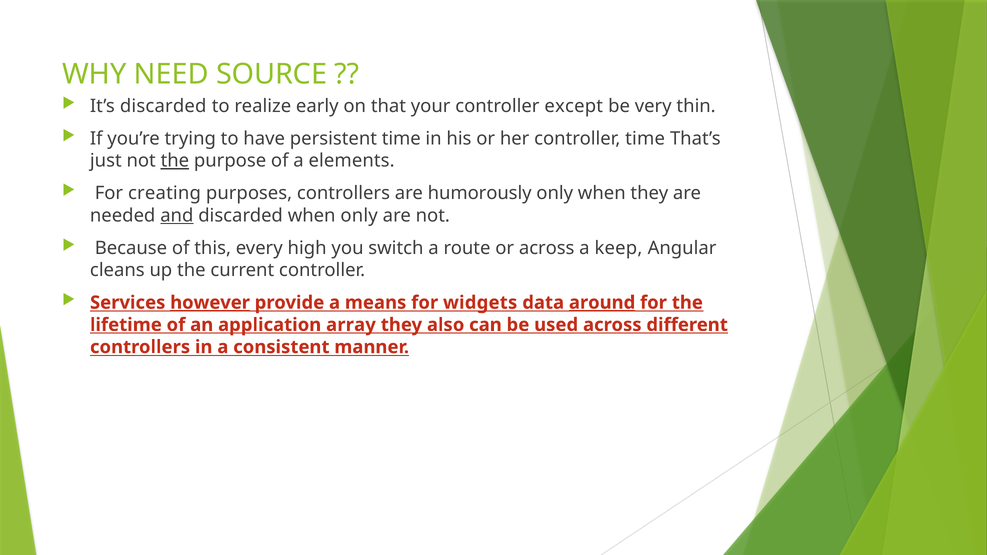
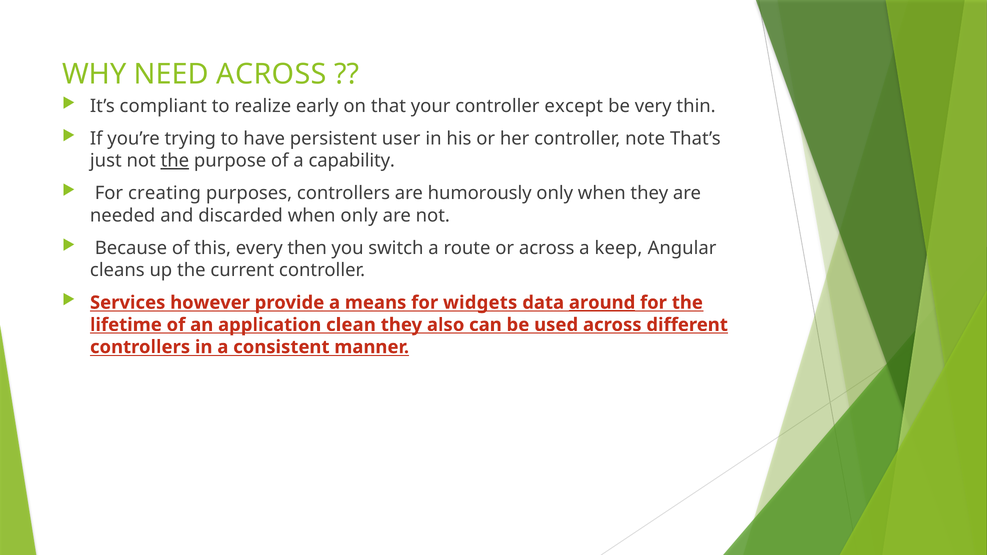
NEED SOURCE: SOURCE -> ACROSS
It’s discarded: discarded -> compliant
persistent time: time -> user
controller time: time -> note
elements: elements -> capability
and underline: present -> none
high: high -> then
however underline: present -> none
array: array -> clean
